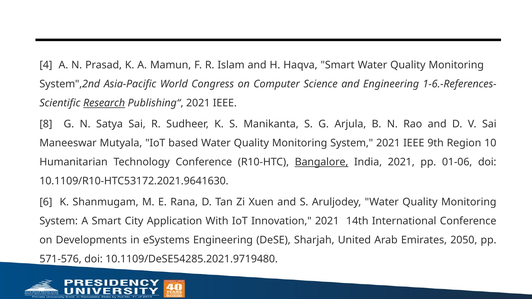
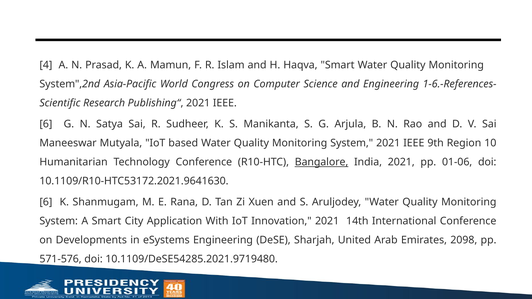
Research underline: present -> none
8 at (46, 124): 8 -> 6
2050: 2050 -> 2098
